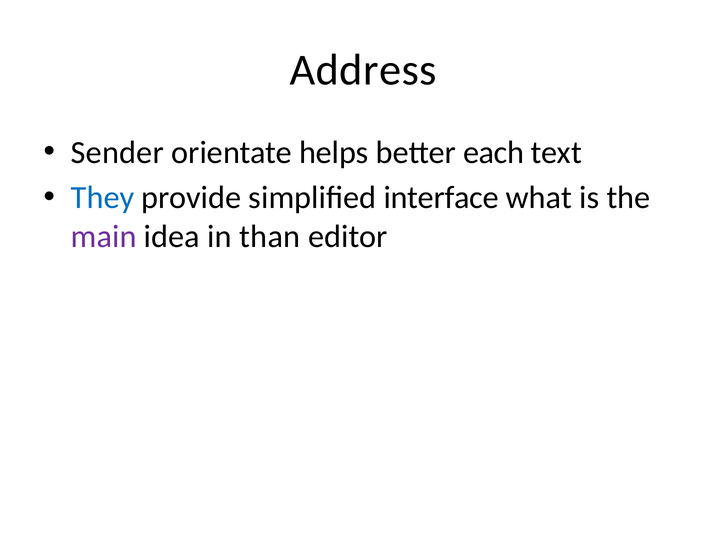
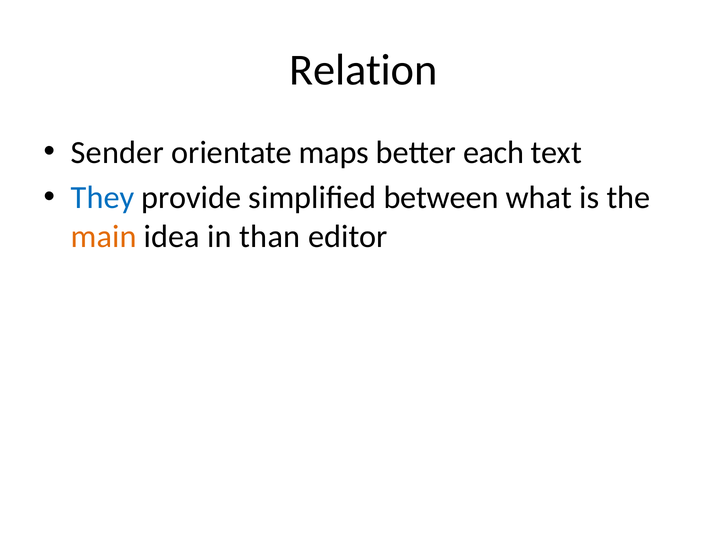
Address: Address -> Relation
helps: helps -> maps
interface: interface -> between
main colour: purple -> orange
